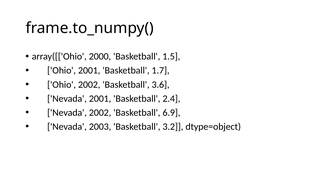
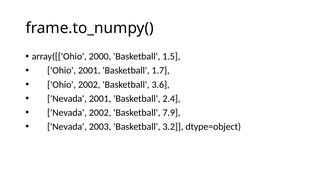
6.9: 6.9 -> 7.9
